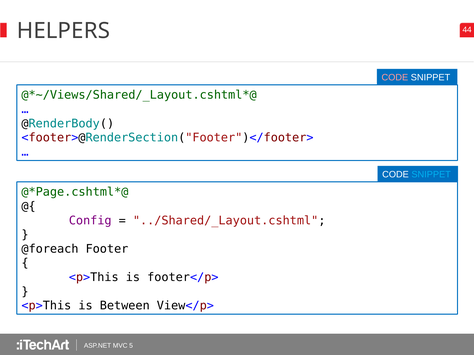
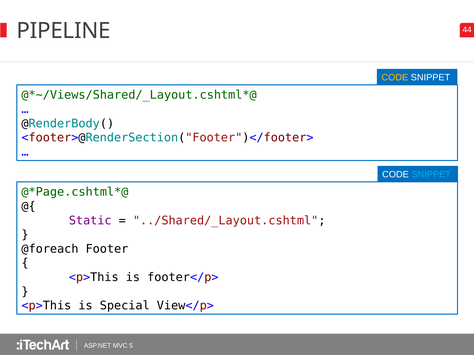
HELPERS: HELPERS -> PIPELINE
CODE at (395, 78) colour: pink -> yellow
Config: Config -> Static
Between: Between -> Special
